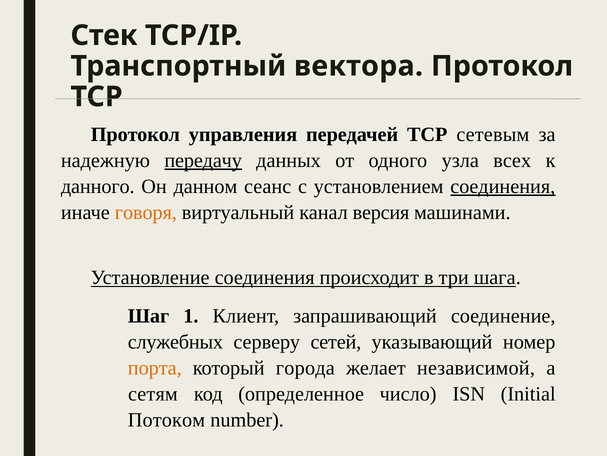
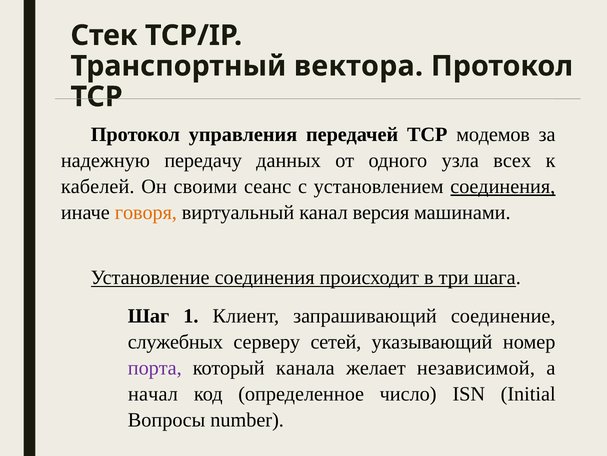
сетевым: сетевым -> модемов
передачу underline: present -> none
данного: данного -> кабелей
данном: данном -> своими
порта colour: orange -> purple
города: города -> канала
сетям: сетям -> начал
Потоком: Потоком -> Вопросы
